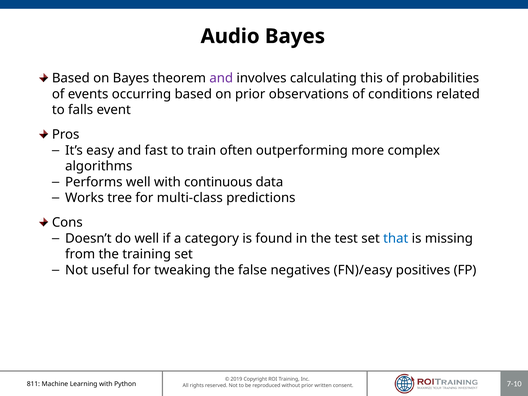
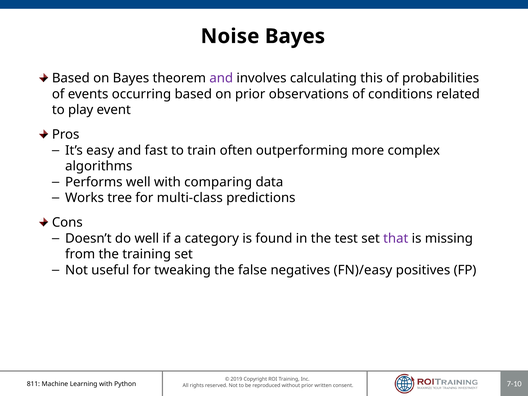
Audio: Audio -> Noise
falls: falls -> play
continuous: continuous -> comparing
that colour: blue -> purple
